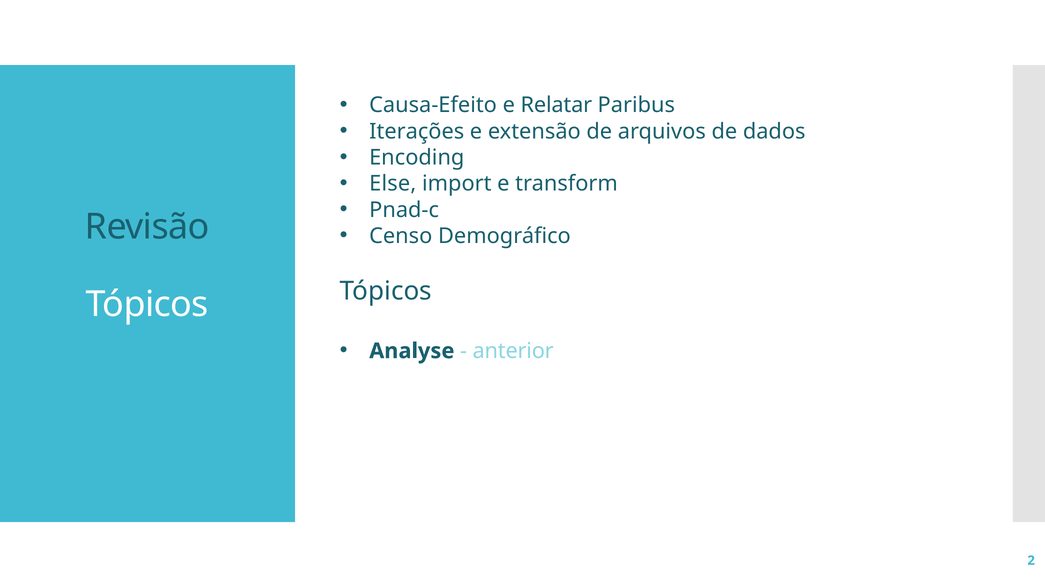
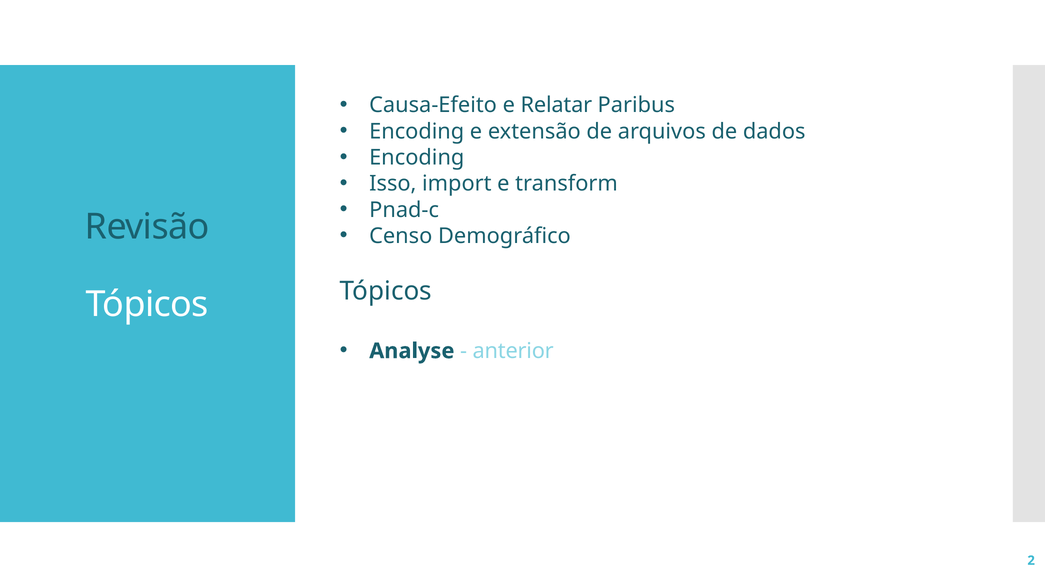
Iterações at (417, 131): Iterações -> Encoding
Else: Else -> Isso
